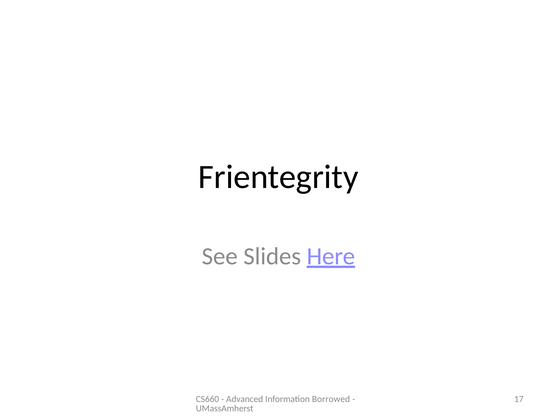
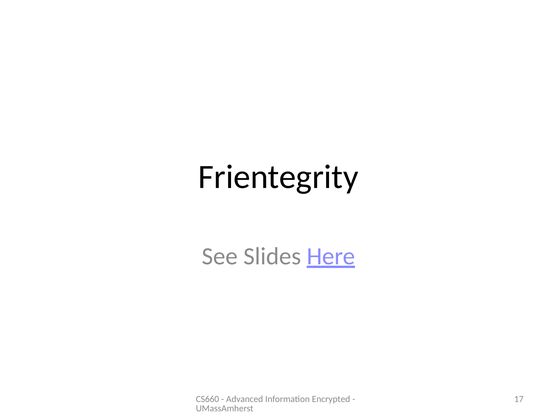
Borrowed: Borrowed -> Encrypted
